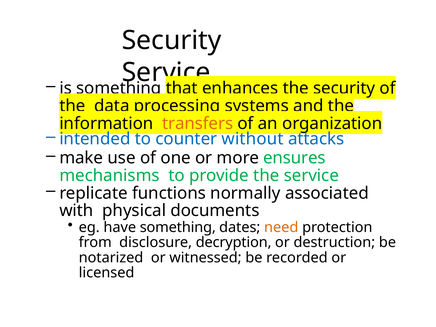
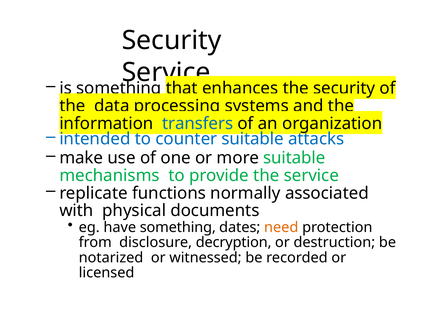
transfers colour: orange -> blue
counter without: without -> suitable
more ensures: ensures -> suitable
